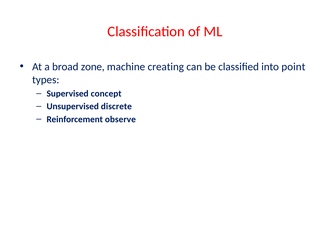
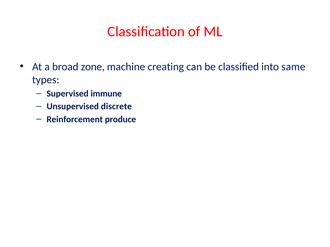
point: point -> same
concept: concept -> immune
observe: observe -> produce
